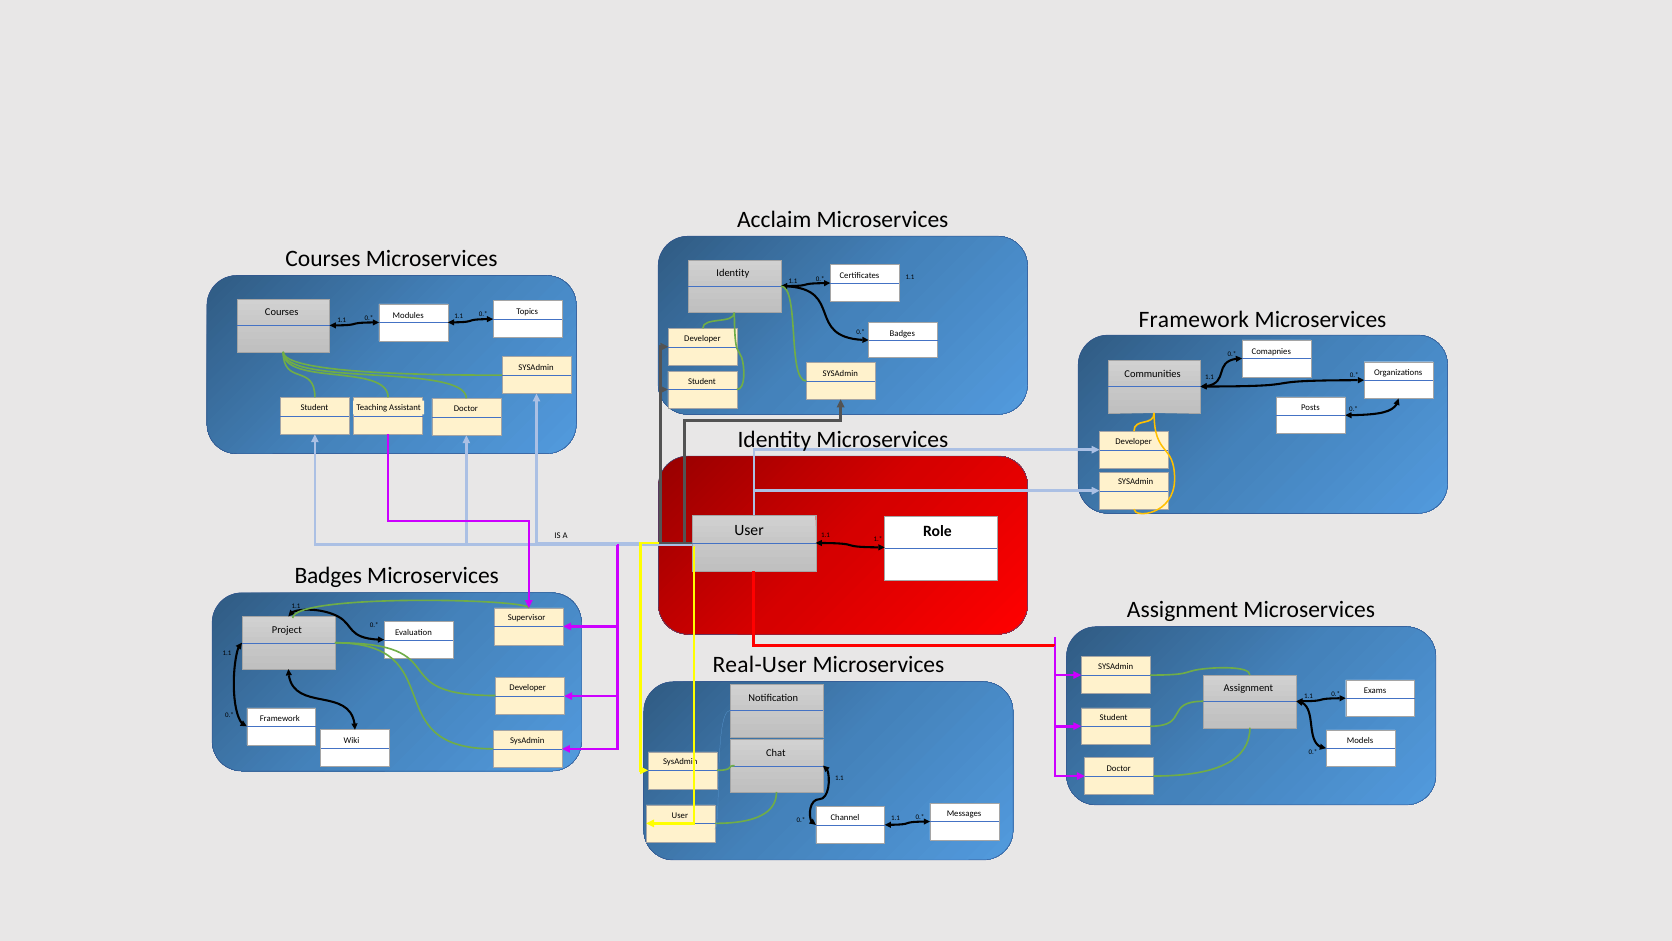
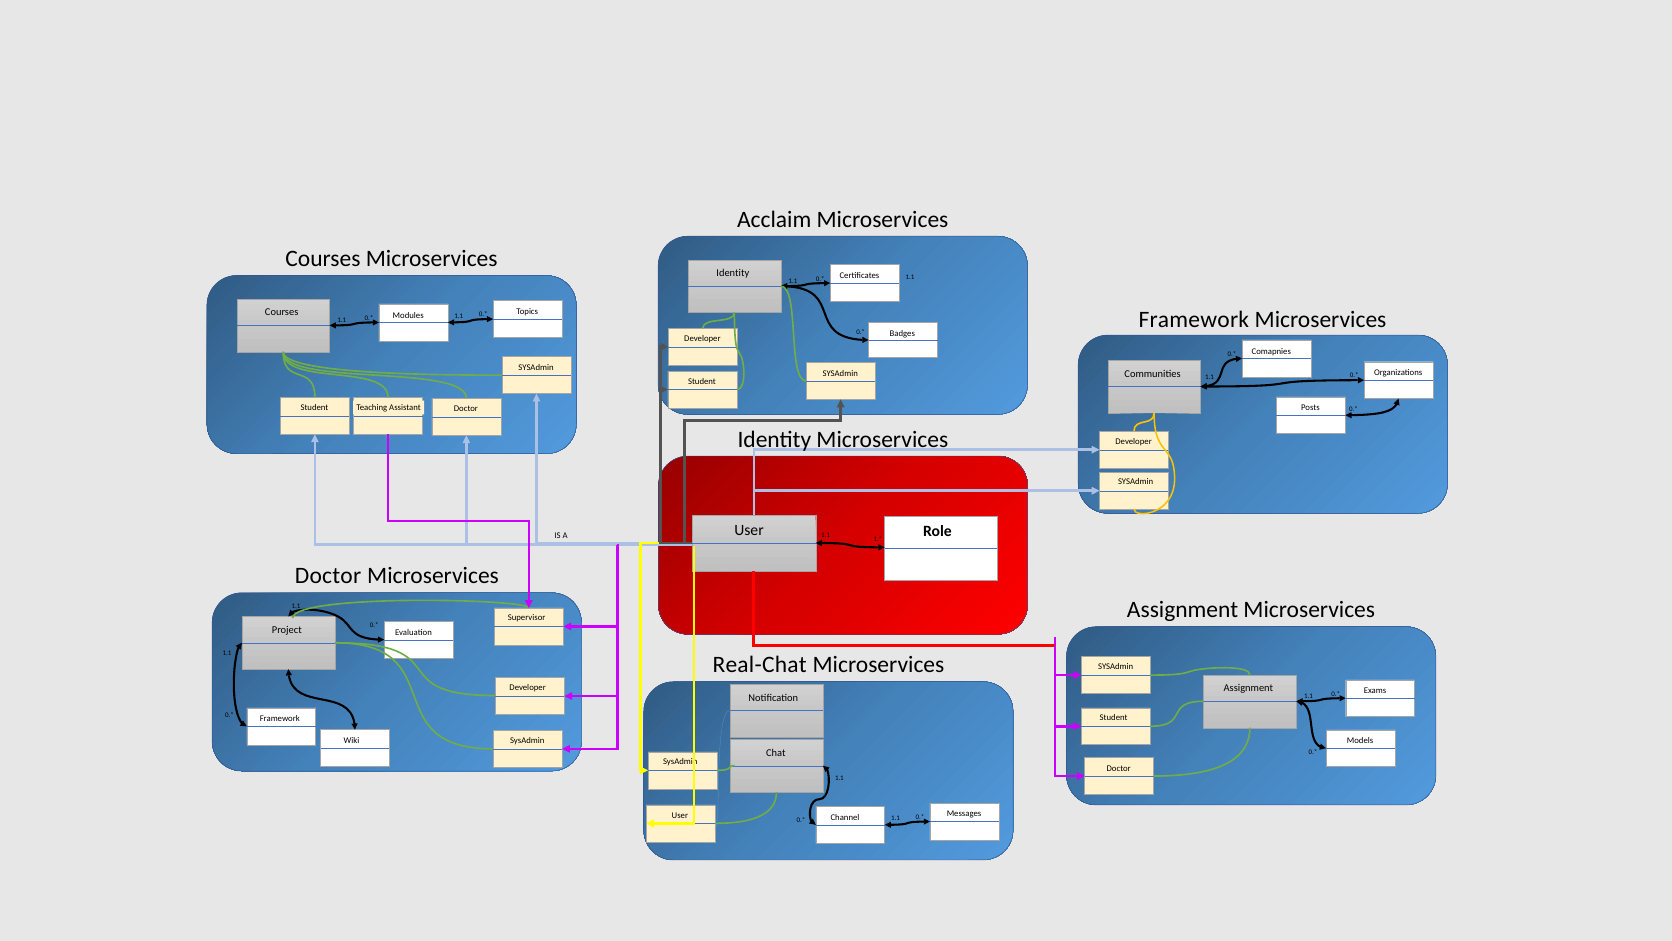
Badges at (328, 576): Badges -> Doctor
Real-User: Real-User -> Real-Chat
